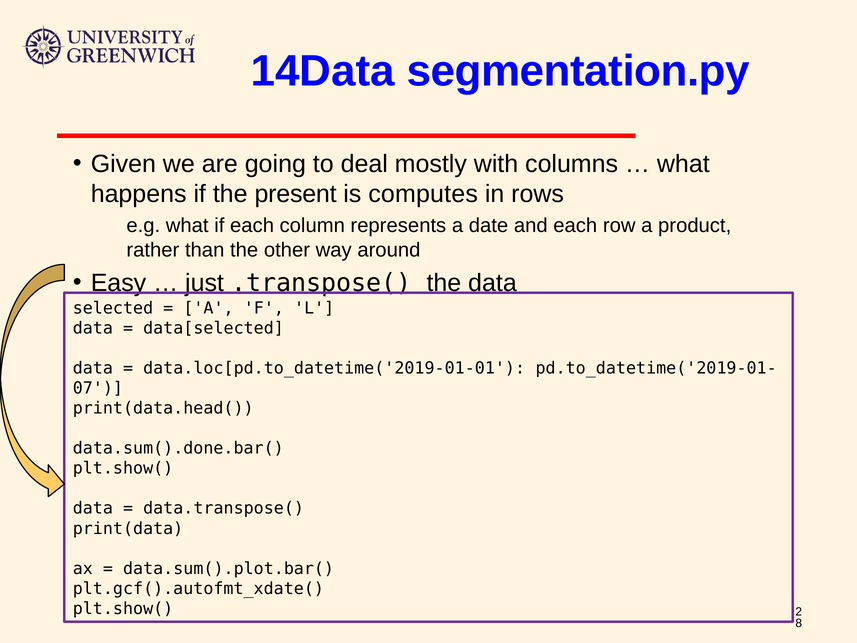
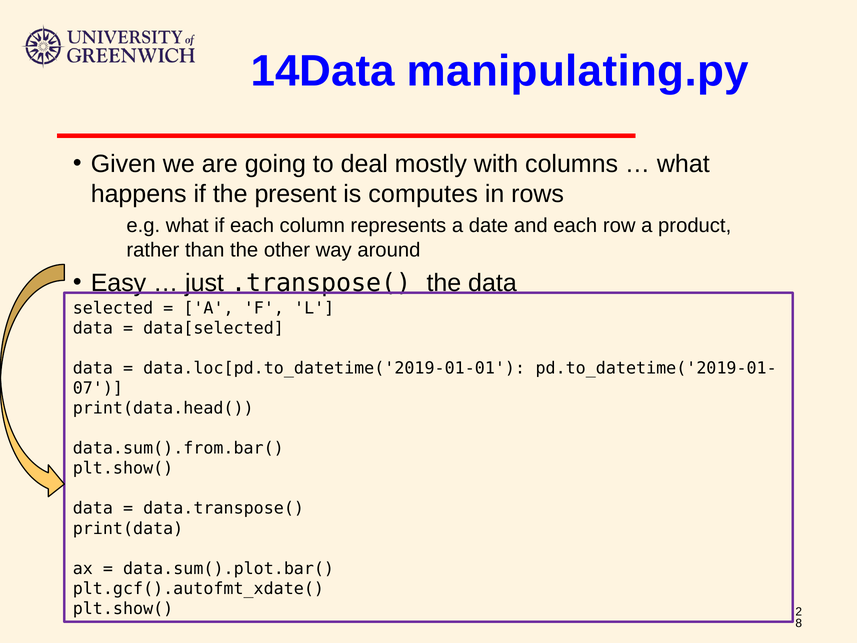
segmentation.py: segmentation.py -> manipulating.py
data.sum().done.bar(: data.sum().done.bar( -> data.sum().from.bar(
